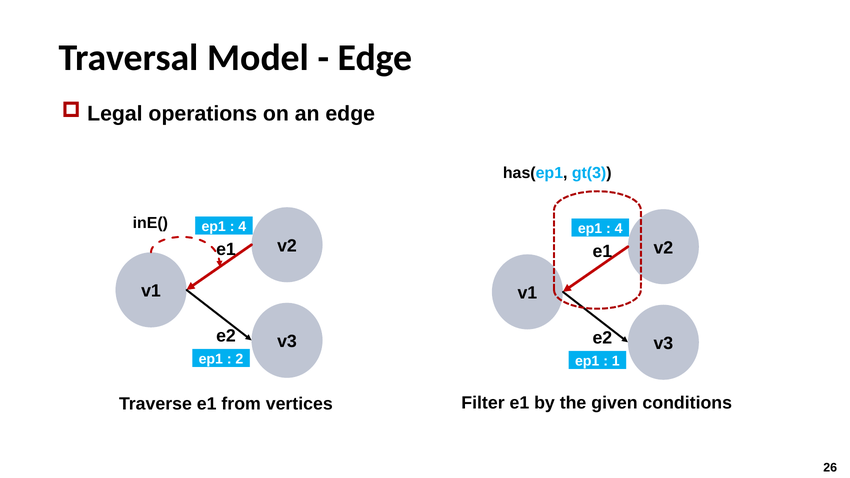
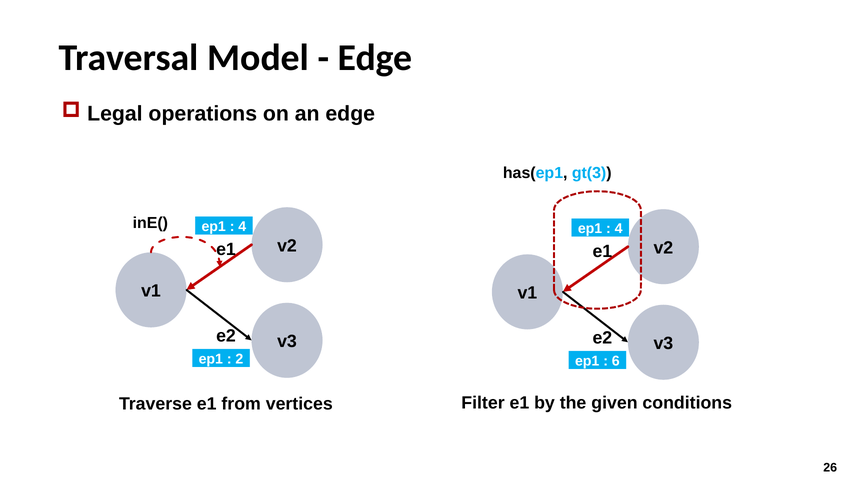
1: 1 -> 6
